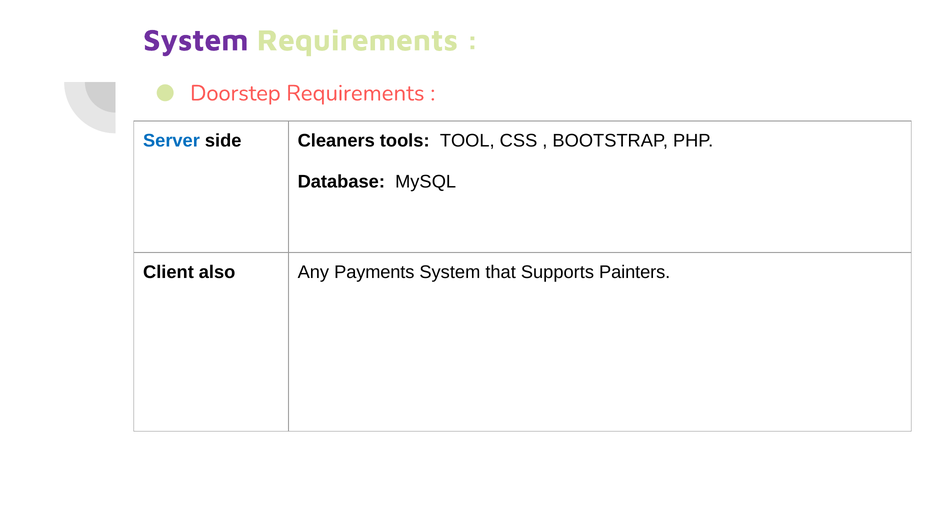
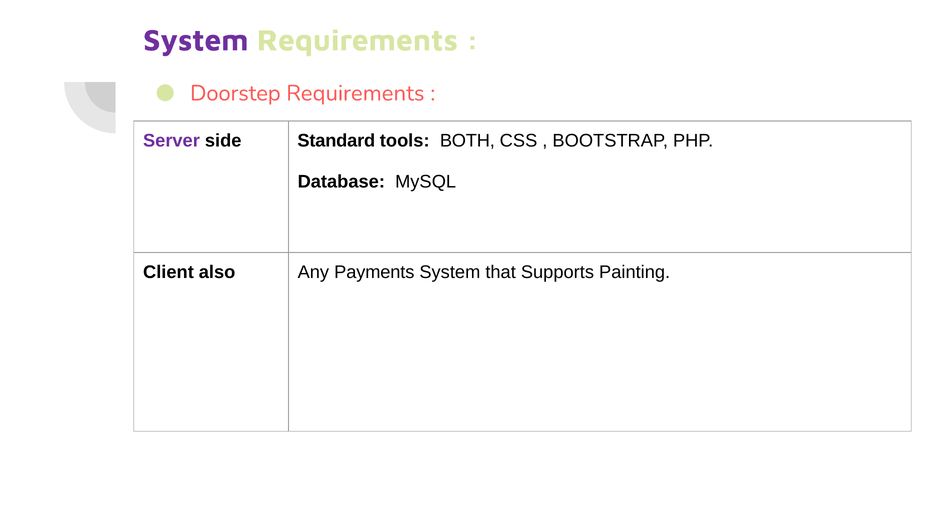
Server colour: blue -> purple
Cleaners: Cleaners -> Standard
TOOL: TOOL -> BOTH
Painters: Painters -> Painting
